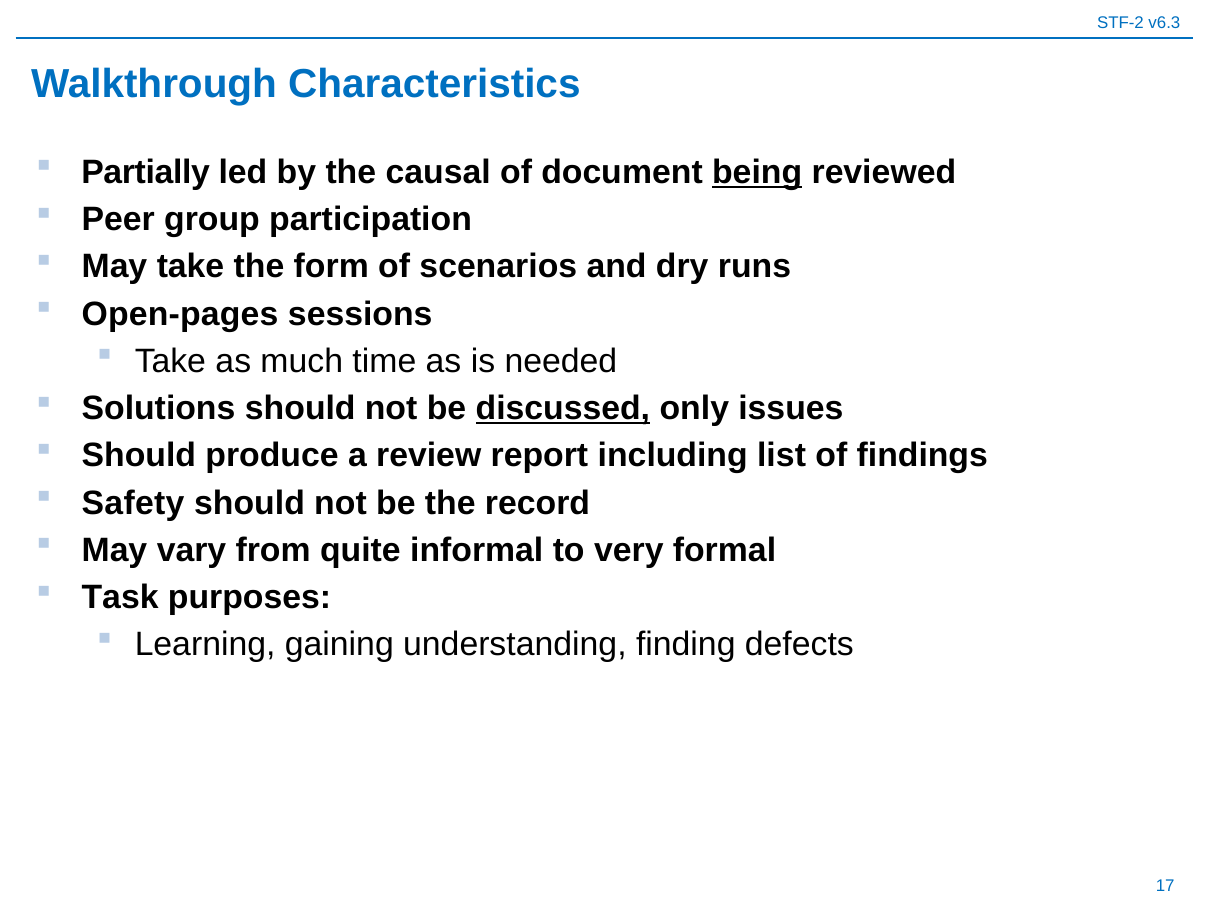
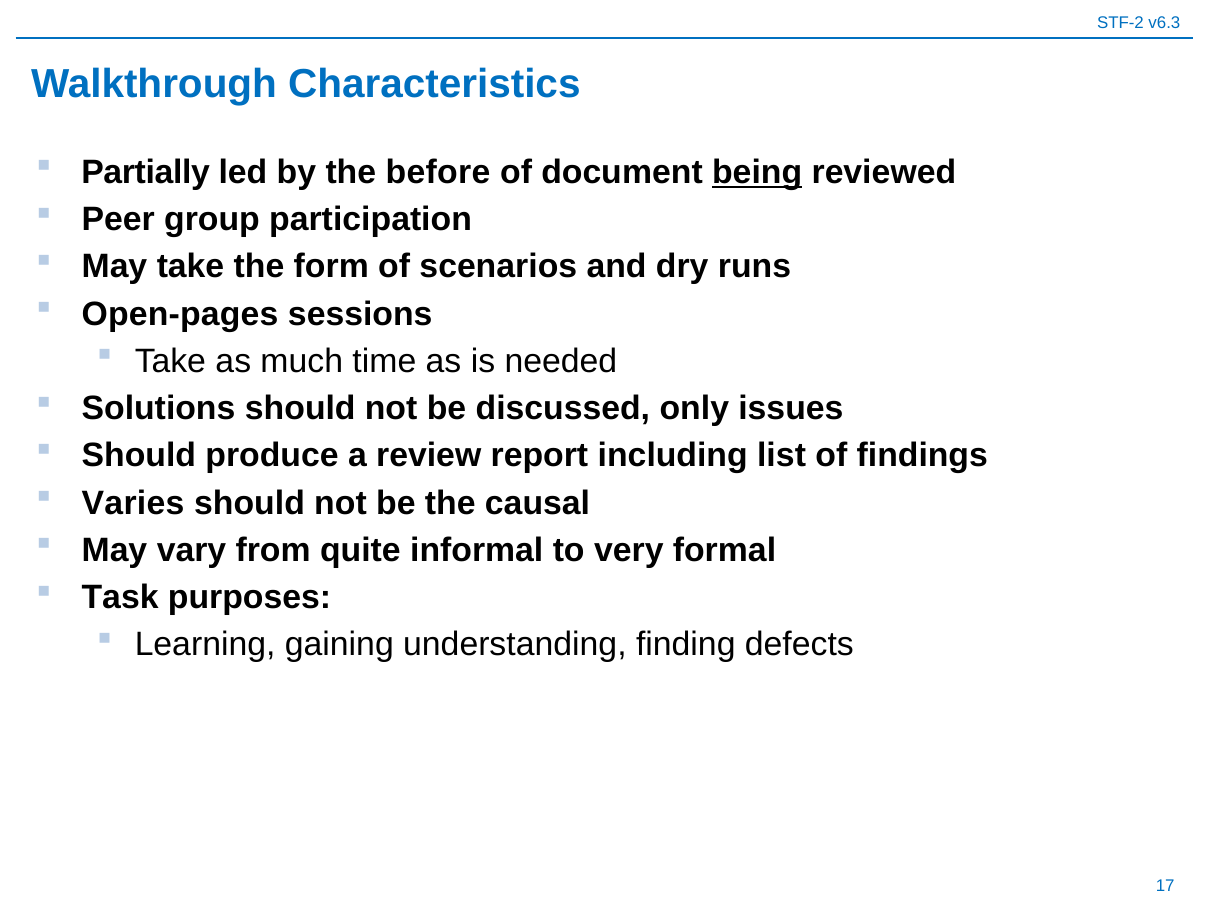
causal: causal -> before
discussed underline: present -> none
Safety: Safety -> Varies
record: record -> causal
